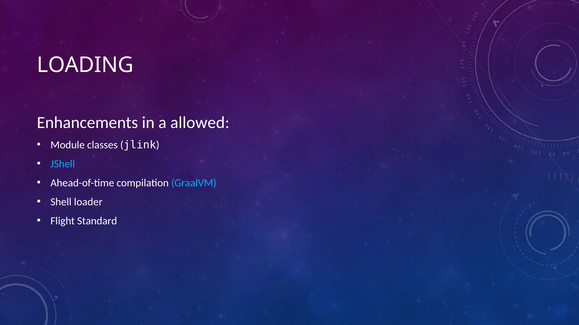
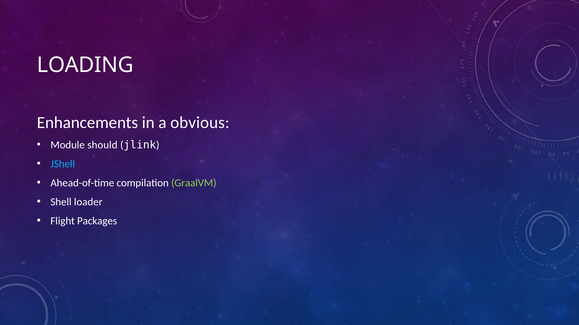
allowed: allowed -> obvious
classes: classes -> should
GraalVM colour: light blue -> light green
Standard: Standard -> Packages
